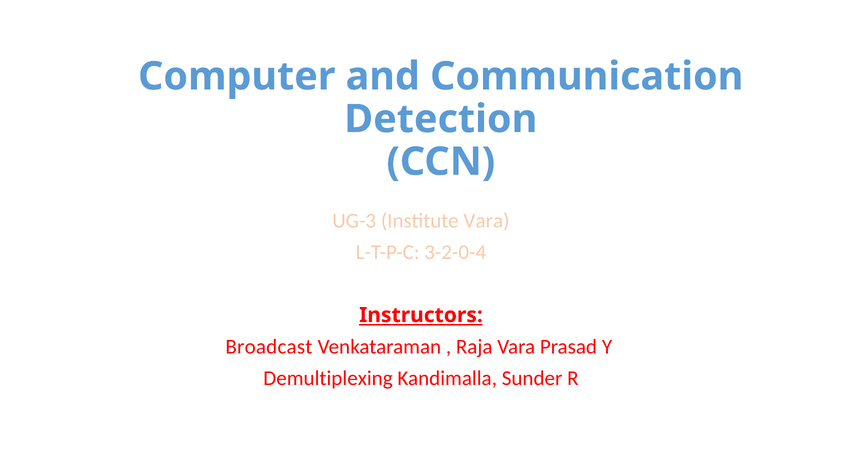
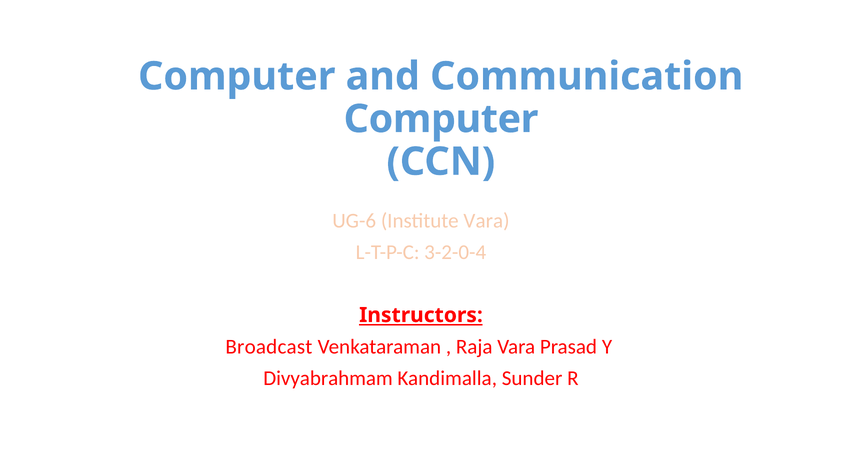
Detection at (441, 119): Detection -> Computer
UG-3: UG-3 -> UG-6
Demultiplexing: Demultiplexing -> Divyabrahmam
